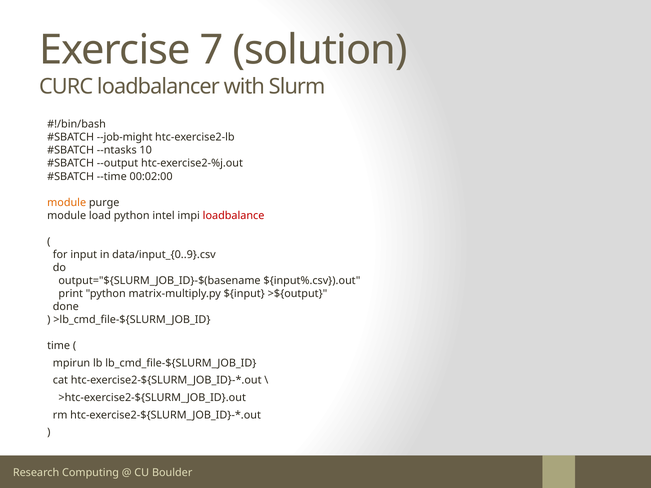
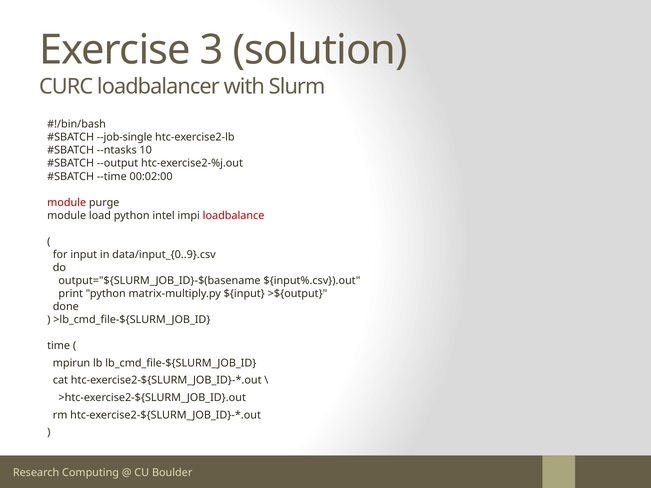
7: 7 -> 3
--job-might: --job-might -> --job-single
module at (67, 203) colour: orange -> red
